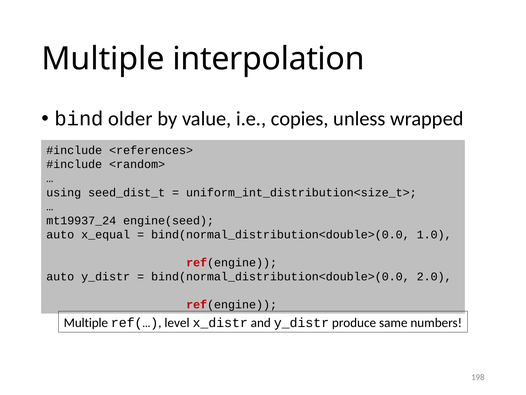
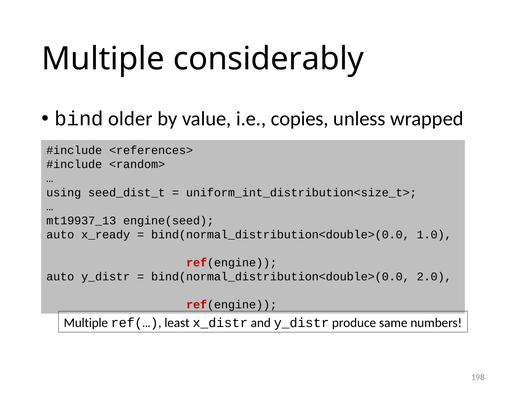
interpolation: interpolation -> considerably
mt19937_24: mt19937_24 -> mt19937_13
x_equal: x_equal -> x_ready
level: level -> least
